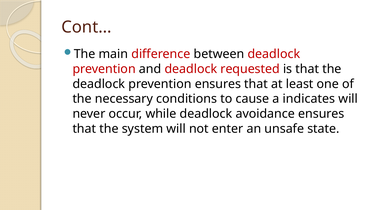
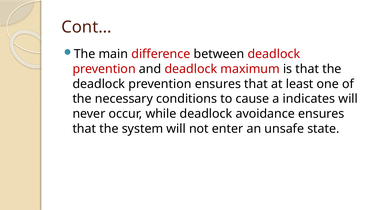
requested: requested -> maximum
